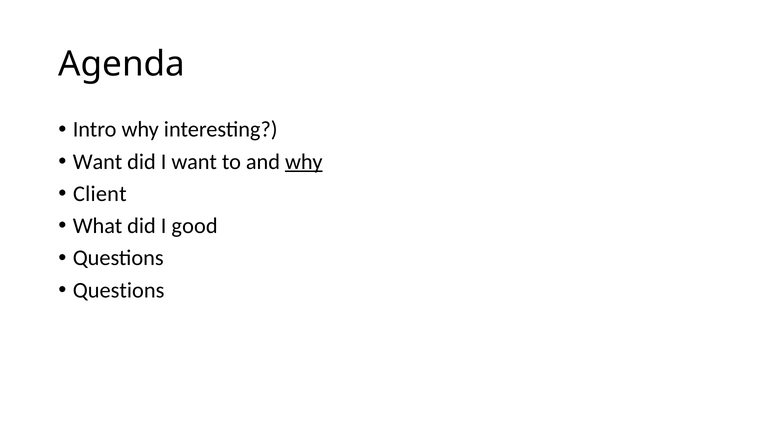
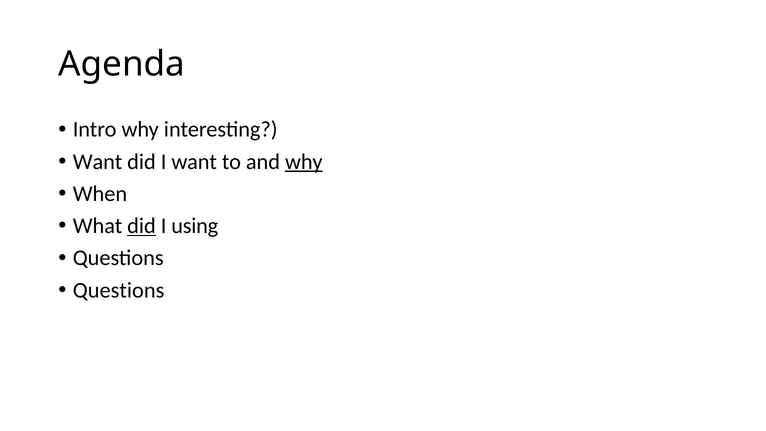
Client: Client -> When
did at (142, 226) underline: none -> present
good: good -> using
